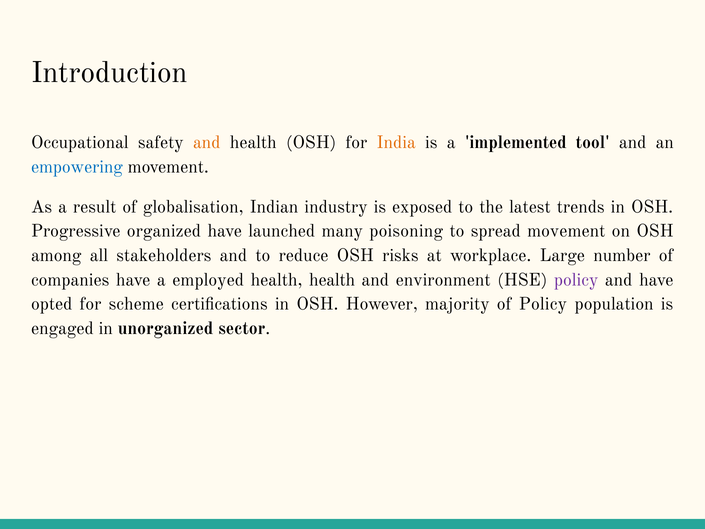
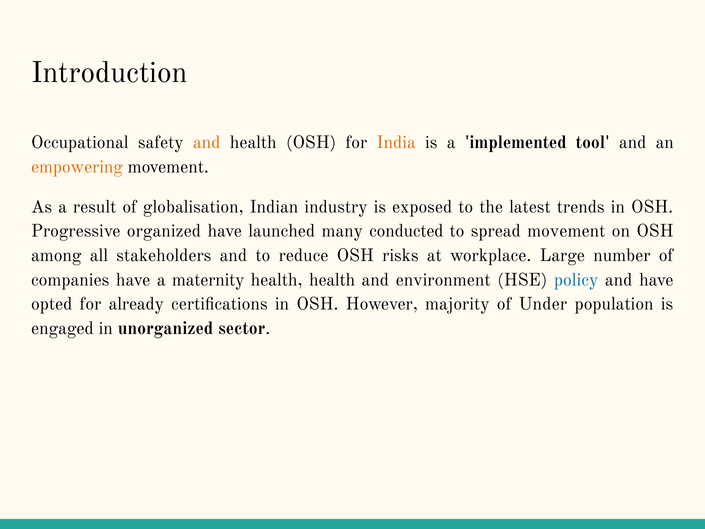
empowering colour: blue -> orange
poisoning: poisoning -> conducted
employed: employed -> maternity
policy at (576, 280) colour: purple -> blue
scheme: scheme -> already
of Policy: Policy -> Under
